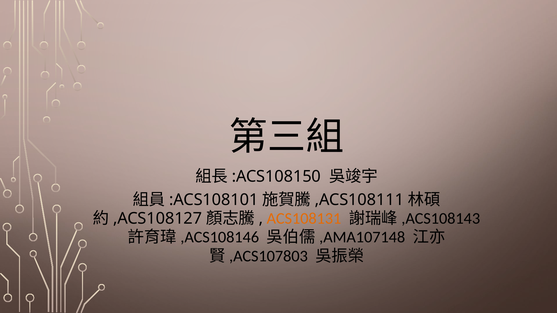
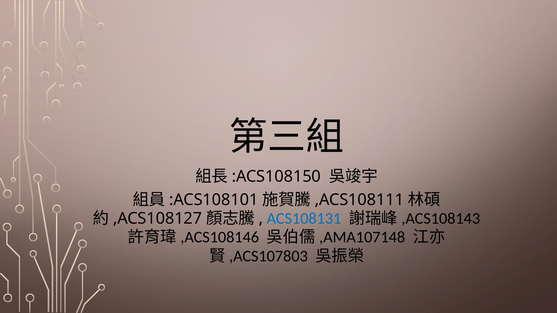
ACS108131 colour: orange -> blue
